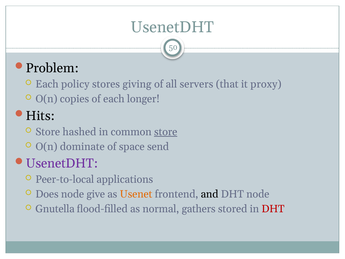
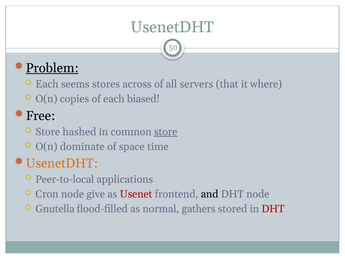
Problem underline: none -> present
policy: policy -> seems
giving: giving -> across
proxy: proxy -> where
longer: longer -> biased
Hits: Hits -> Free
send: send -> time
UsenetDHT at (62, 163) colour: purple -> orange
Does: Does -> Cron
Usenet colour: orange -> red
